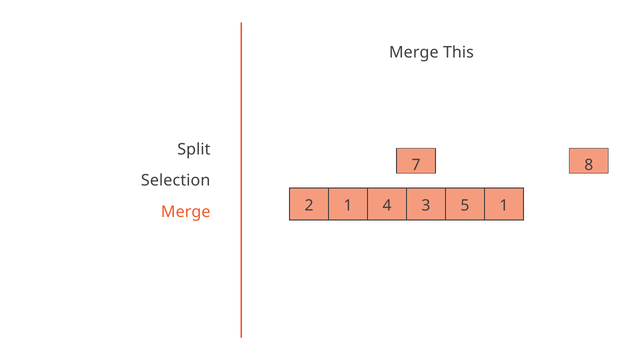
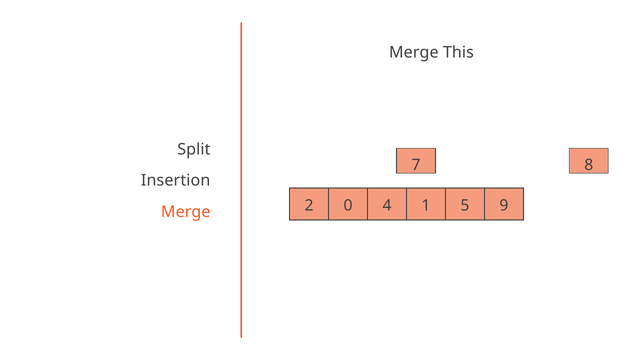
Selection: Selection -> Insertion
2 1: 1 -> 0
3: 3 -> 1
5 1: 1 -> 9
